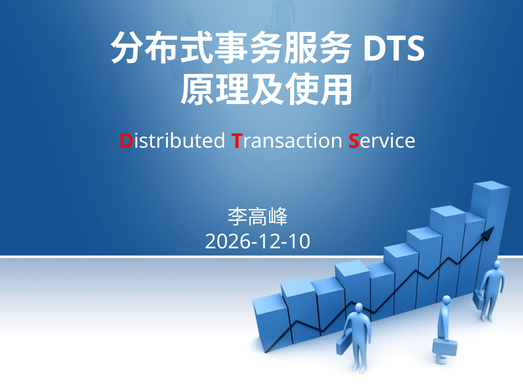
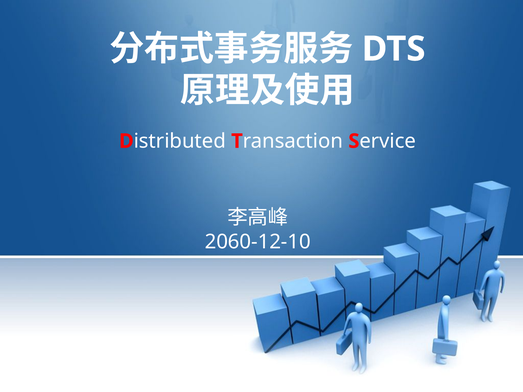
2026-12-10: 2026-12-10 -> 2060-12-10
